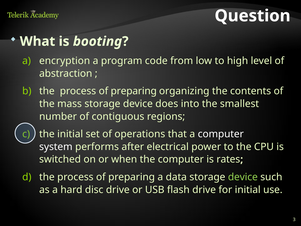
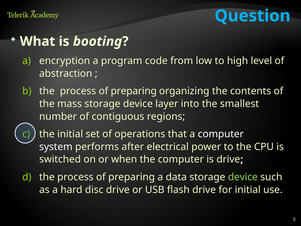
Question colour: white -> light blue
does: does -> layer
is rates: rates -> drive
